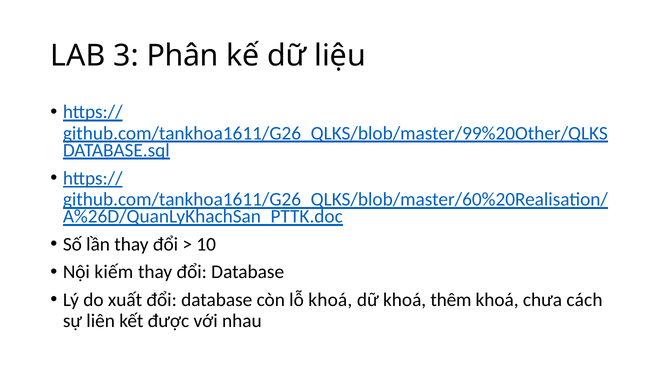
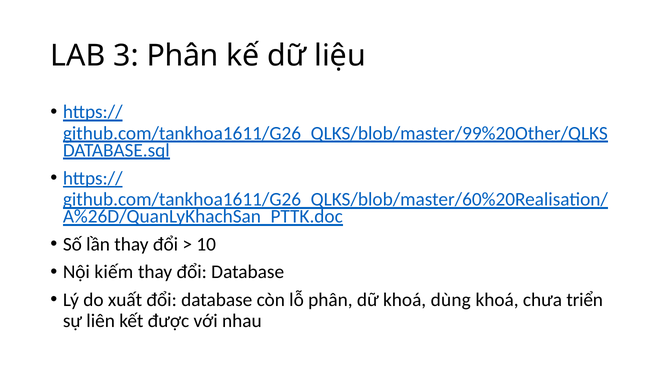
lỗ khoá: khoá -> phân
thêm: thêm -> dùng
cách: cách -> triển
